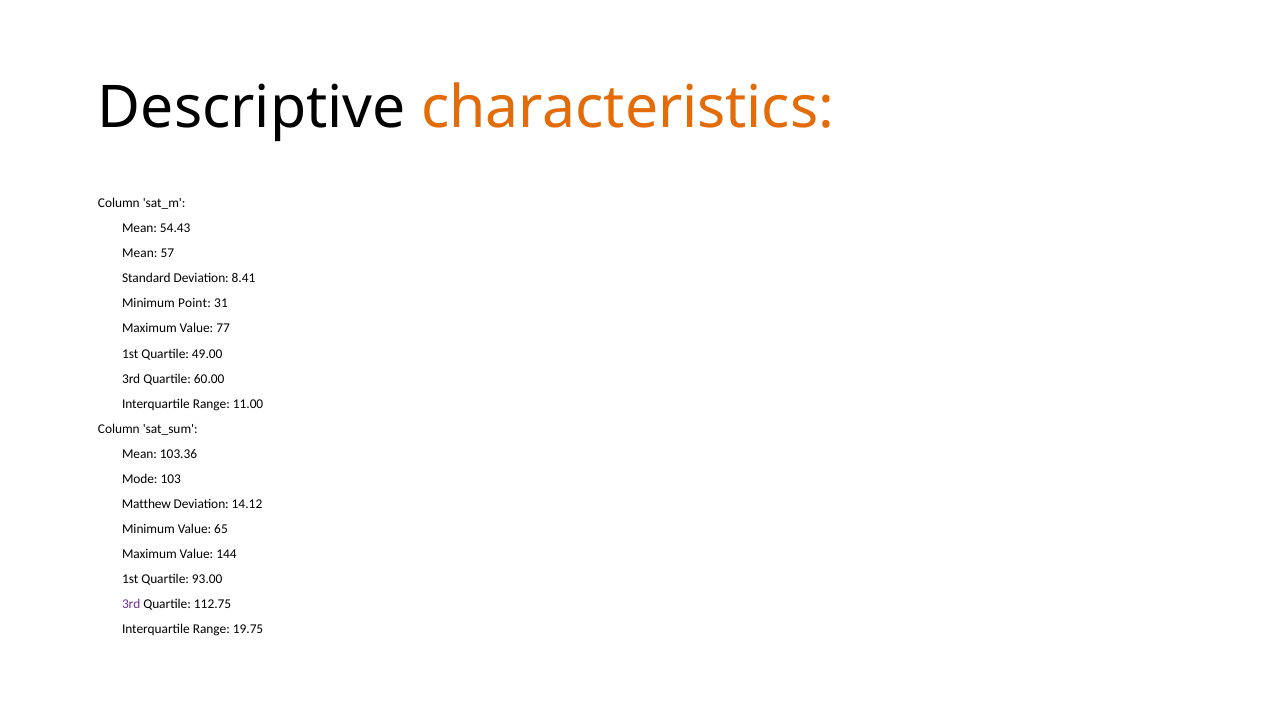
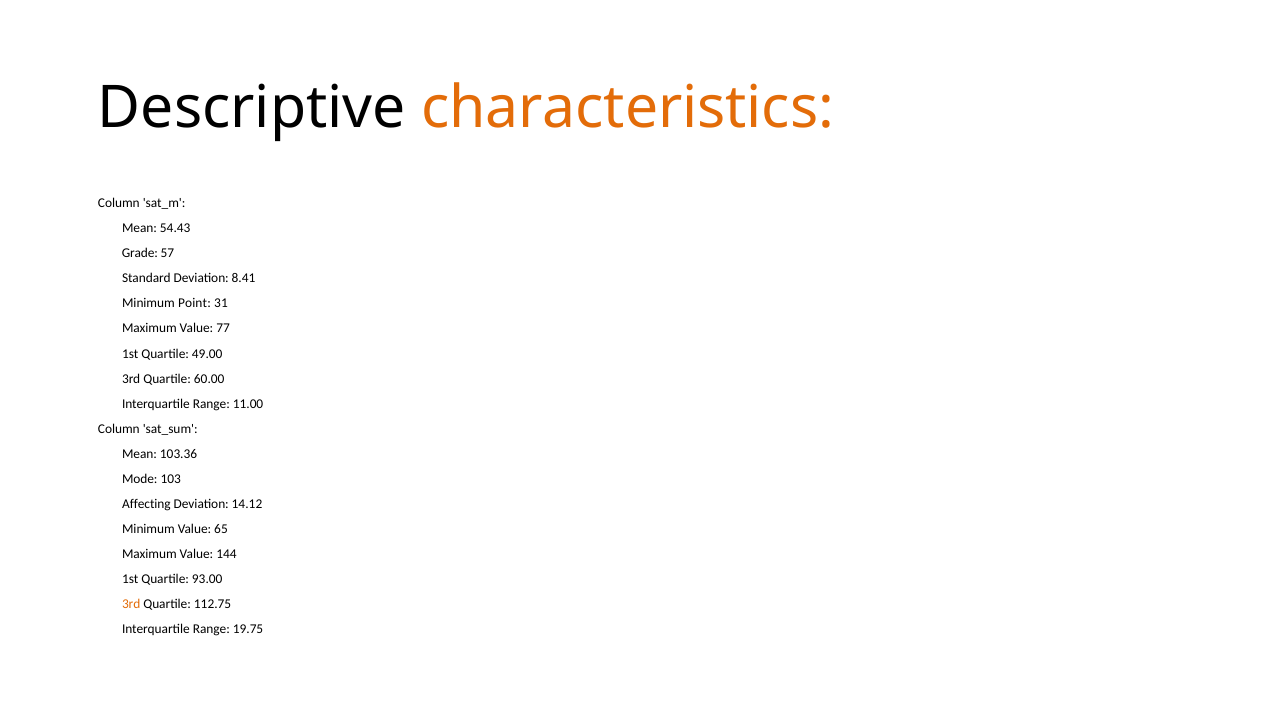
Mean at (140, 253): Mean -> Grade
Matthew: Matthew -> Affecting
3rd at (131, 604) colour: purple -> orange
